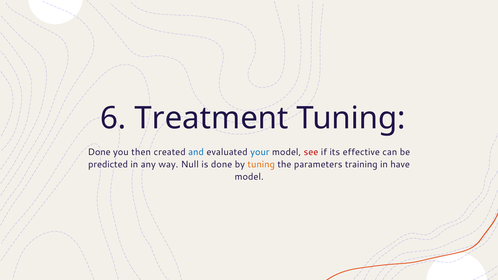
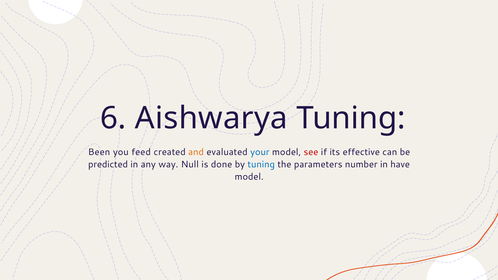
Treatment: Treatment -> Aishwarya
Done at (99, 152): Done -> Been
then: then -> feed
and colour: blue -> orange
tuning at (261, 164) colour: orange -> blue
training: training -> number
